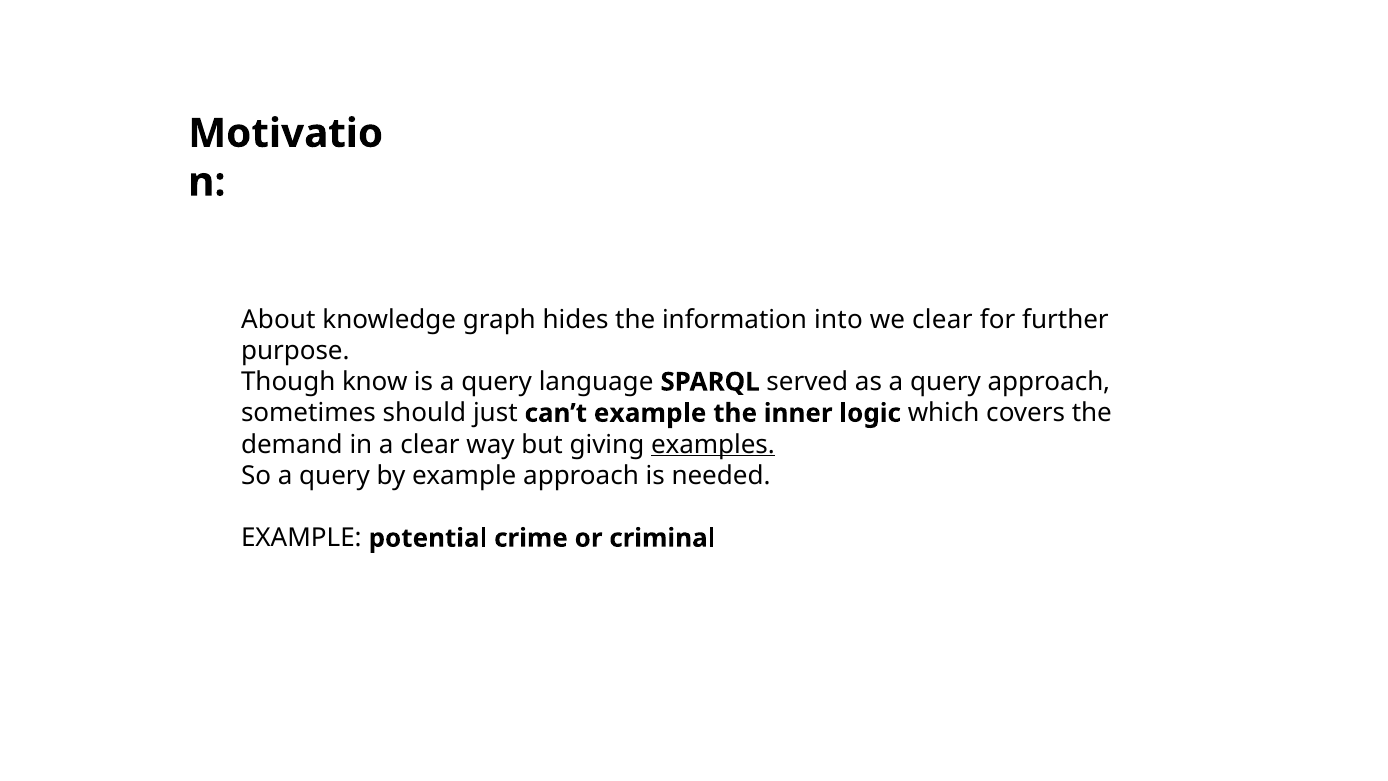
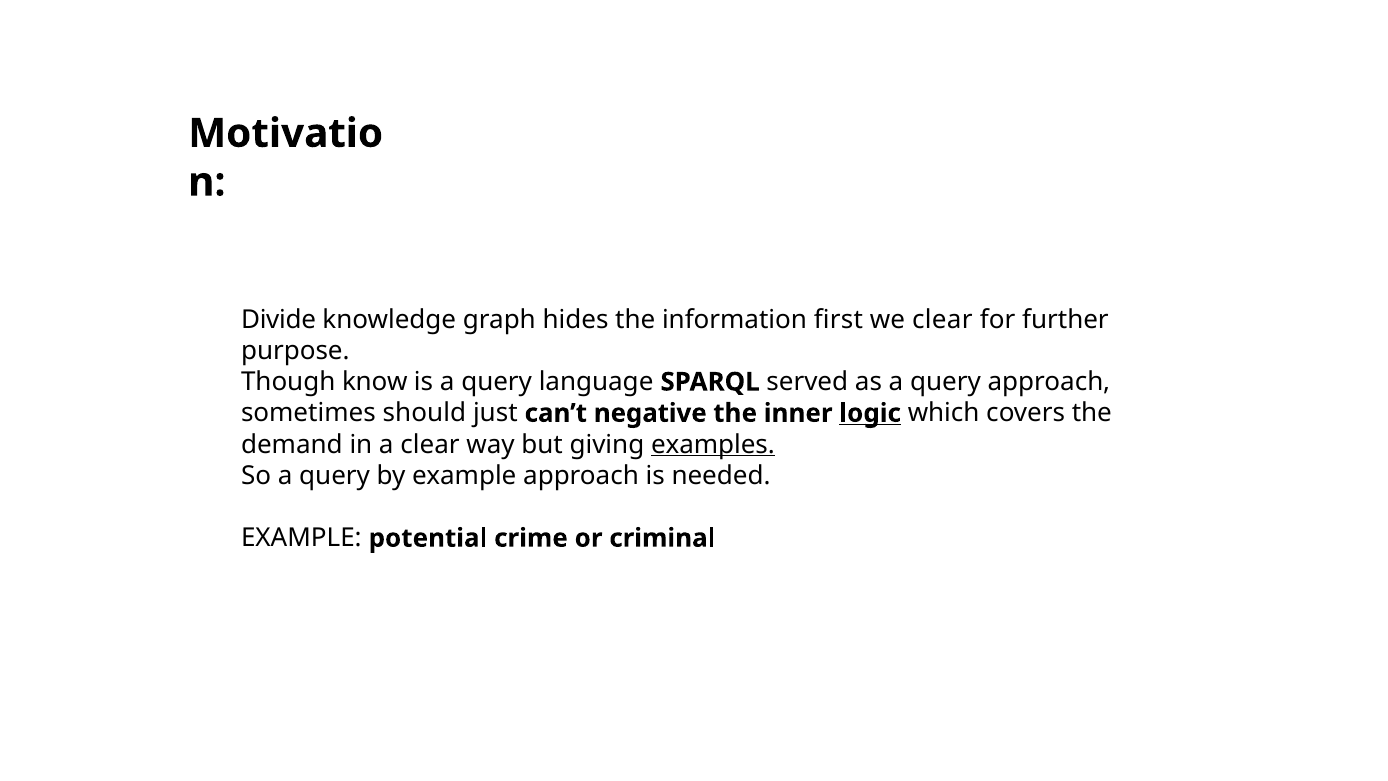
About: About -> Divide
into: into -> first
can’t example: example -> negative
logic underline: none -> present
